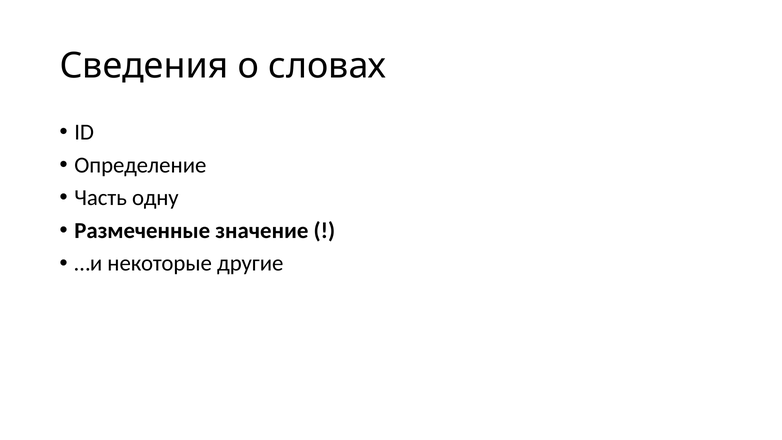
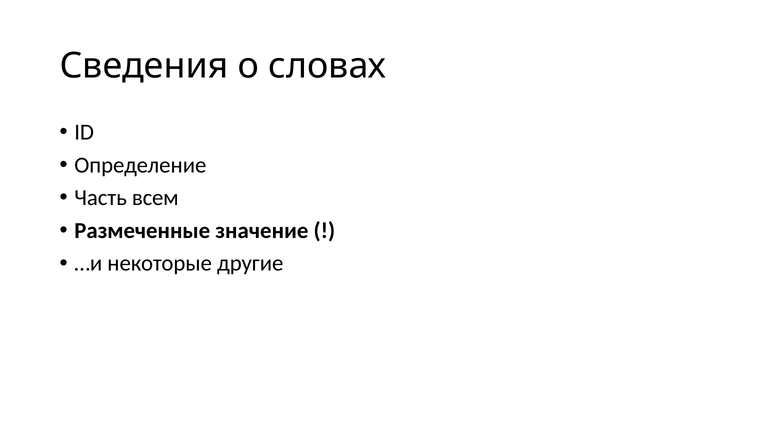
одну: одну -> всем
